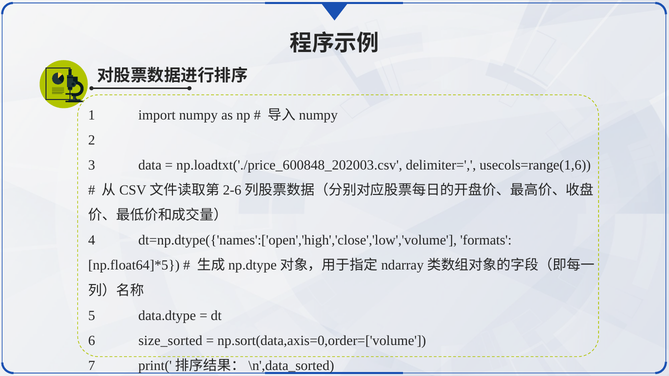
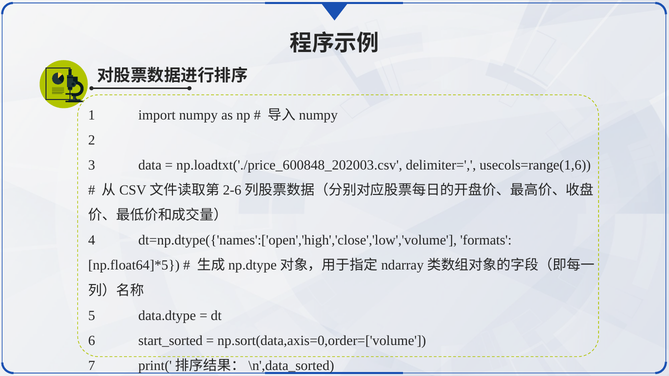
size_sorted: size_sorted -> start_sorted
